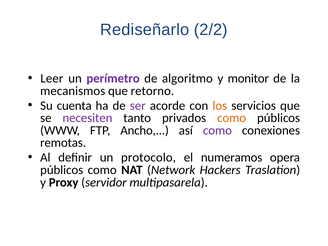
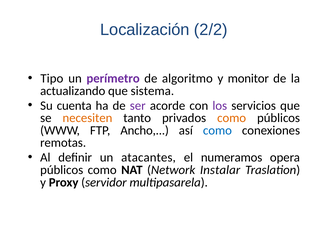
Rediseñarlo: Rediseñarlo -> Localización
Leer: Leer -> Tipo
mecanismos: mecanismos -> actualizando
retorno: retorno -> sistema
los colour: orange -> purple
necesiten colour: purple -> orange
como at (217, 130) colour: purple -> blue
protocolo: protocolo -> atacantes
Hackers: Hackers -> Instalar
